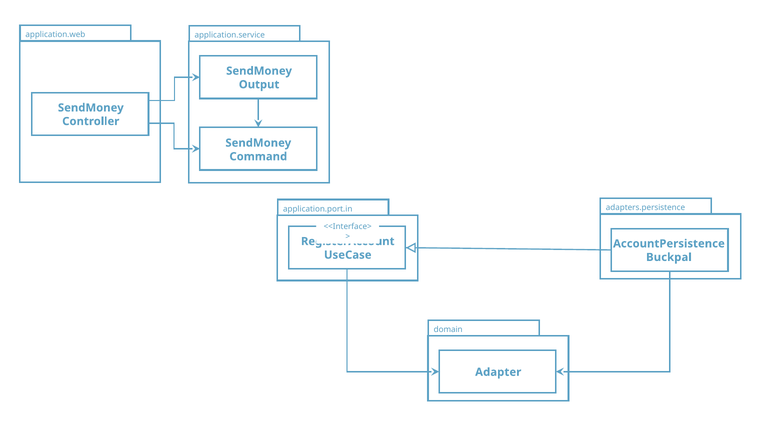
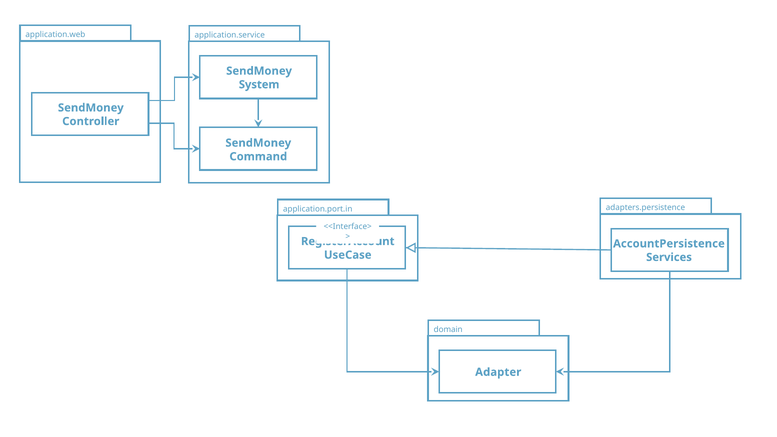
Output: Output -> System
Buckpal: Buckpal -> Services
